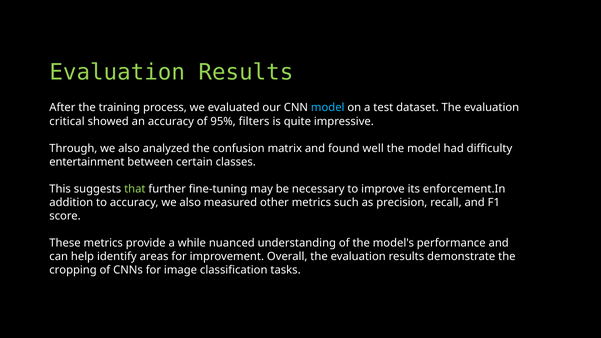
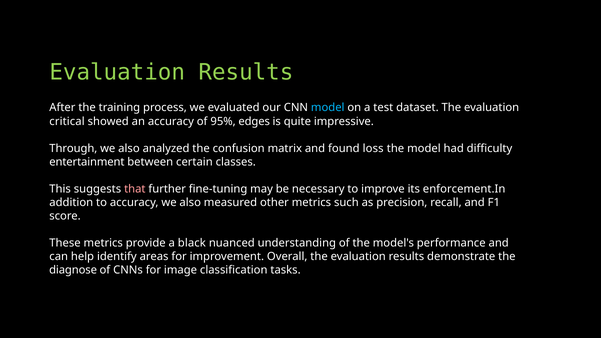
filters: filters -> edges
well: well -> loss
that colour: light green -> pink
while: while -> black
cropping: cropping -> diagnose
